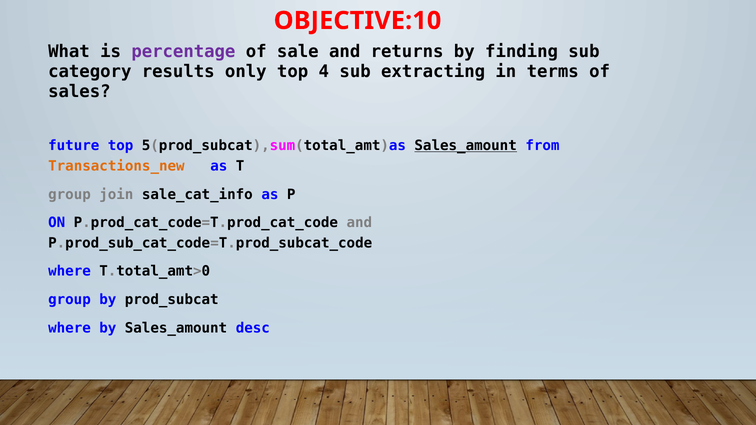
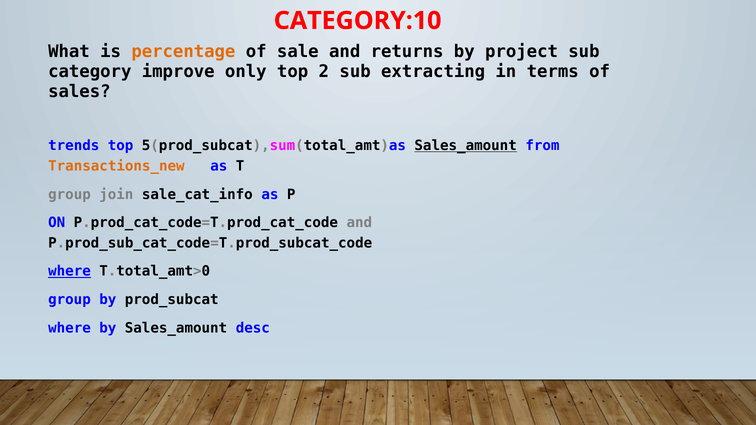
OBJECTIVE:10: OBJECTIVE:10 -> CATEGORY:10
percentage colour: purple -> orange
finding: finding -> project
results: results -> improve
4: 4 -> 2
future: future -> trends
where at (70, 271) underline: none -> present
